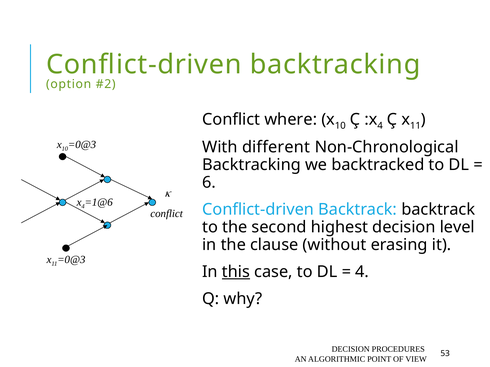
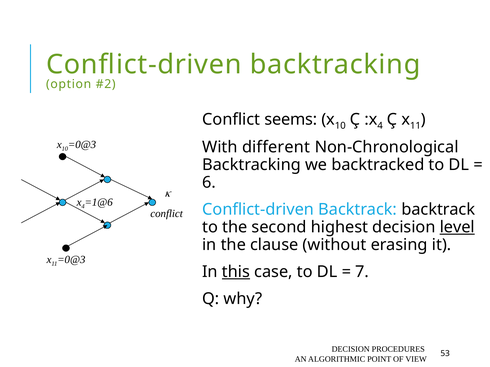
where: where -> seems
level underline: none -> present
4 at (362, 272): 4 -> 7
